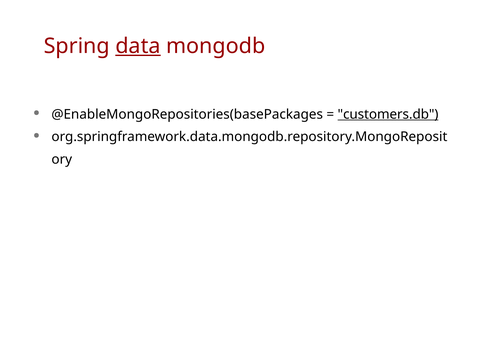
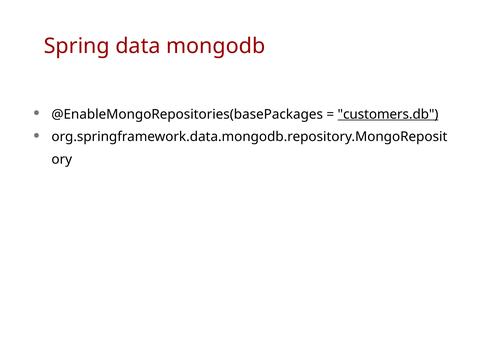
data underline: present -> none
